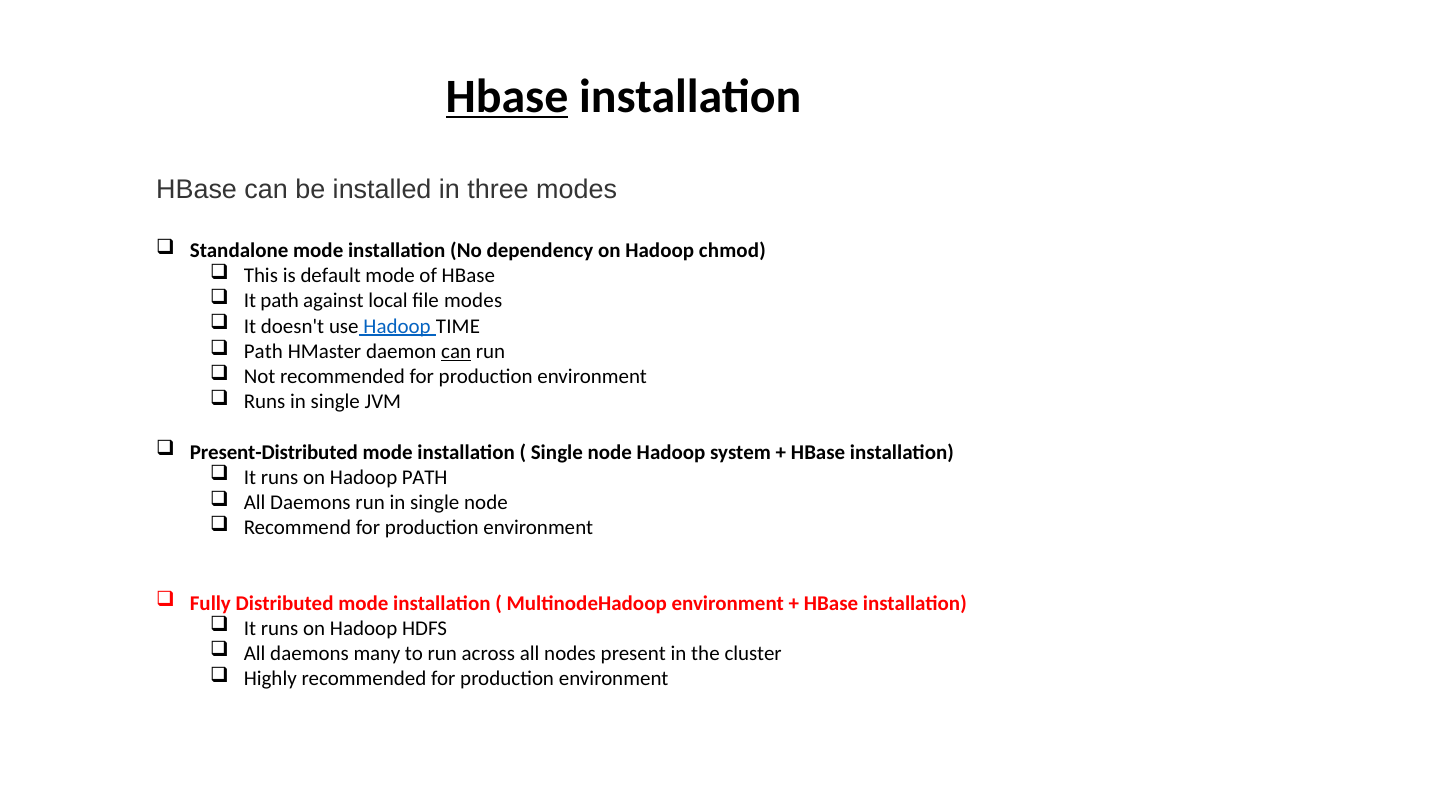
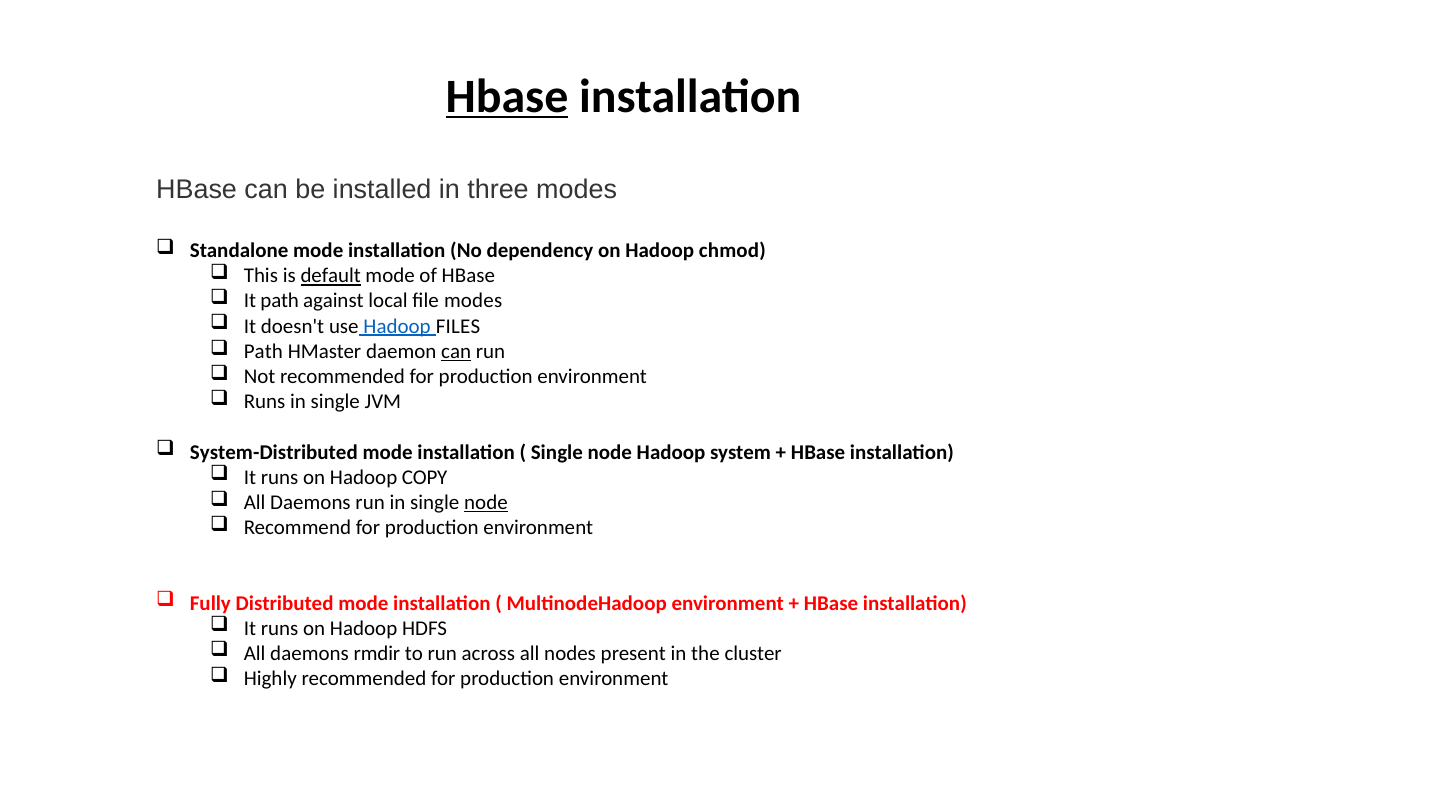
default underline: none -> present
TIME: TIME -> FILES
Present-Distributed: Present-Distributed -> System-Distributed
Hadoop PATH: PATH -> COPY
node at (486, 503) underline: none -> present
many: many -> rmdir
